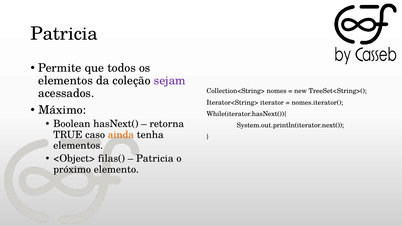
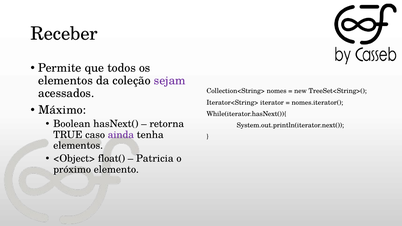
Patricia at (64, 34): Patricia -> Receber
ainda colour: orange -> purple
filas(: filas( -> float(
